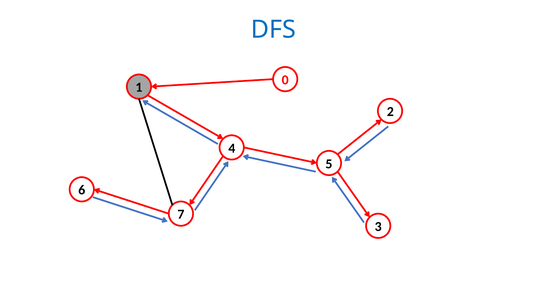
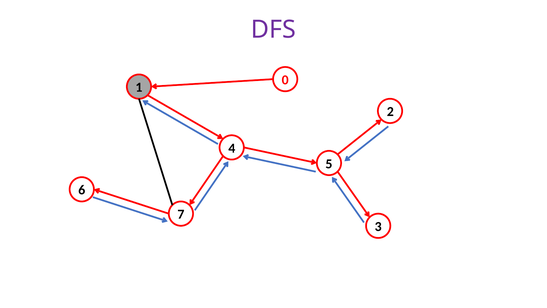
DFS colour: blue -> purple
